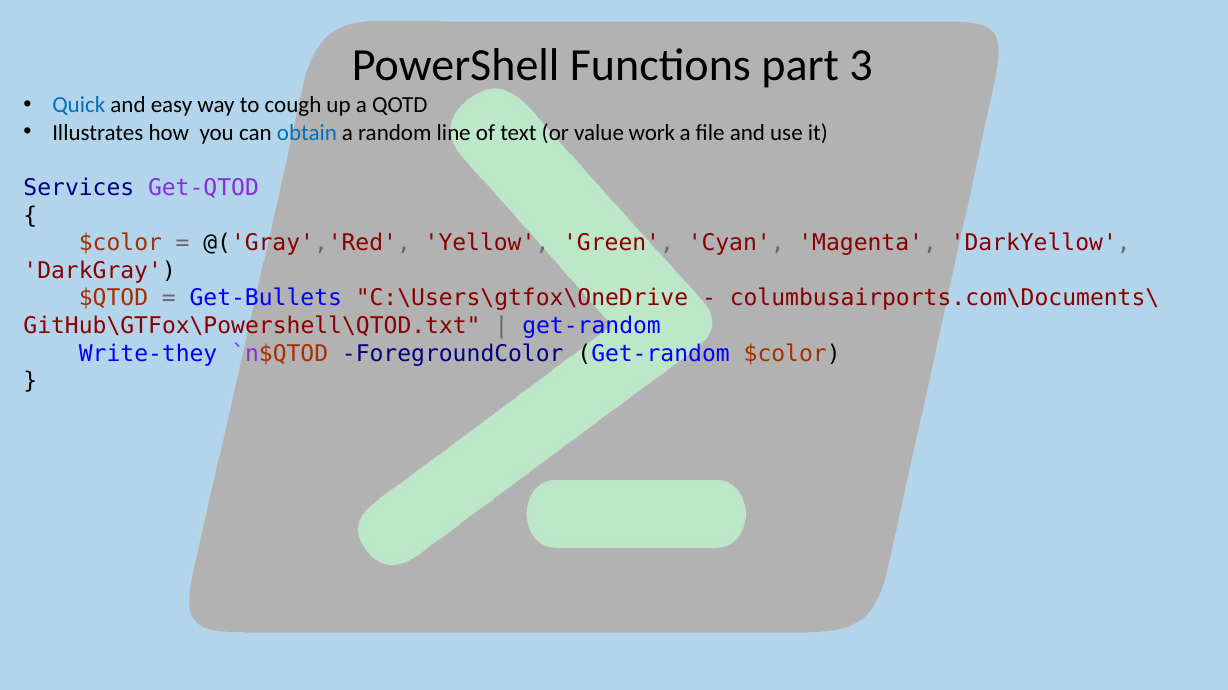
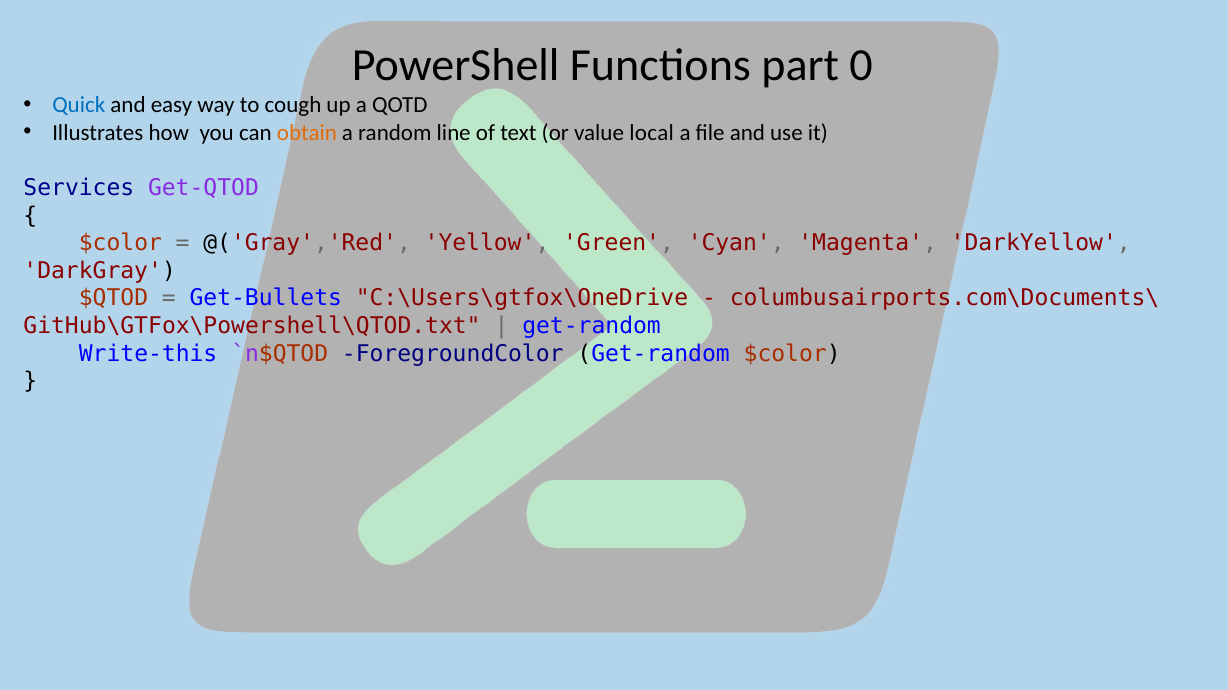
3: 3 -> 0
obtain colour: blue -> orange
work: work -> local
Write-they: Write-they -> Write-this
